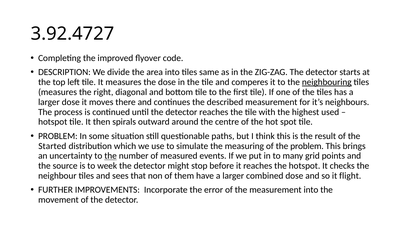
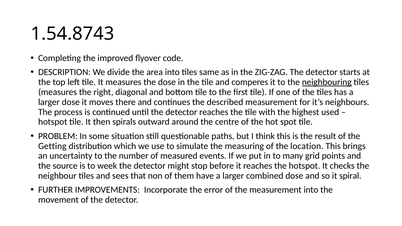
3.92.4727: 3.92.4727 -> 1.54.8743
Started: Started -> Getting
the problem: problem -> location
the at (111, 156) underline: present -> none
flight: flight -> spiral
